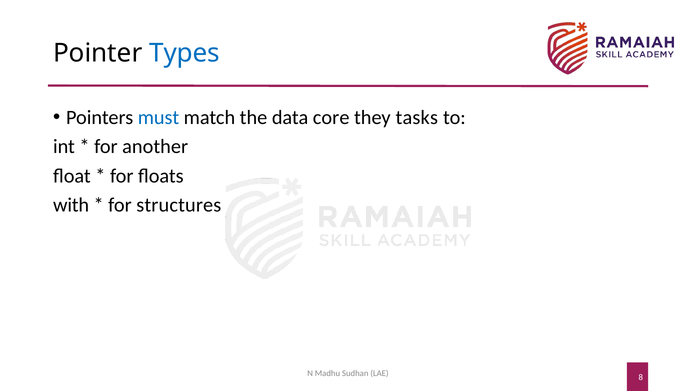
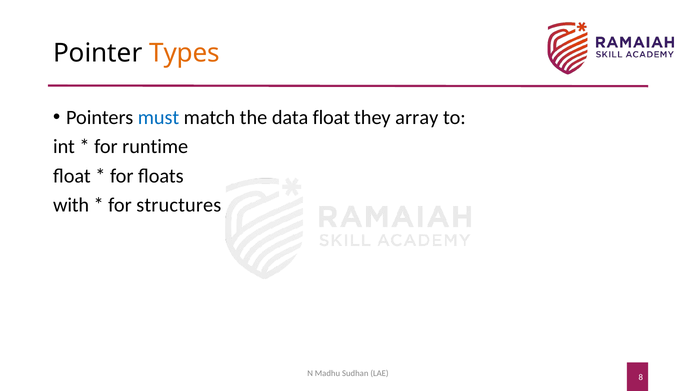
Types colour: blue -> orange
data core: core -> float
tasks: tasks -> array
another: another -> runtime
